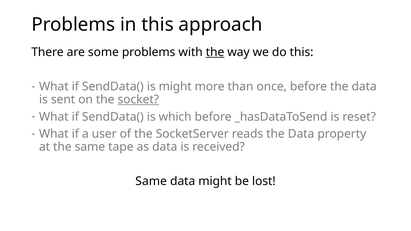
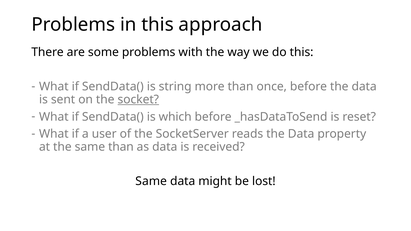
the at (215, 52) underline: present -> none
is might: might -> string
same tape: tape -> than
